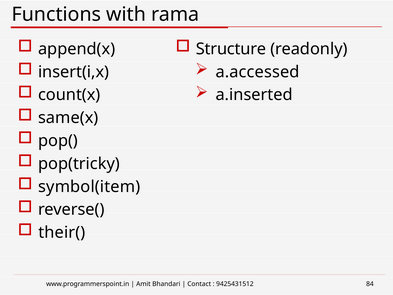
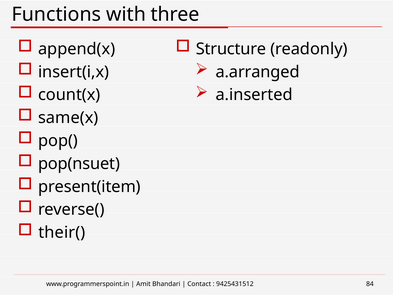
rama: rama -> three
a.accessed: a.accessed -> a.arranged
pop(tricky: pop(tricky -> pop(nsuet
symbol(item: symbol(item -> present(item
